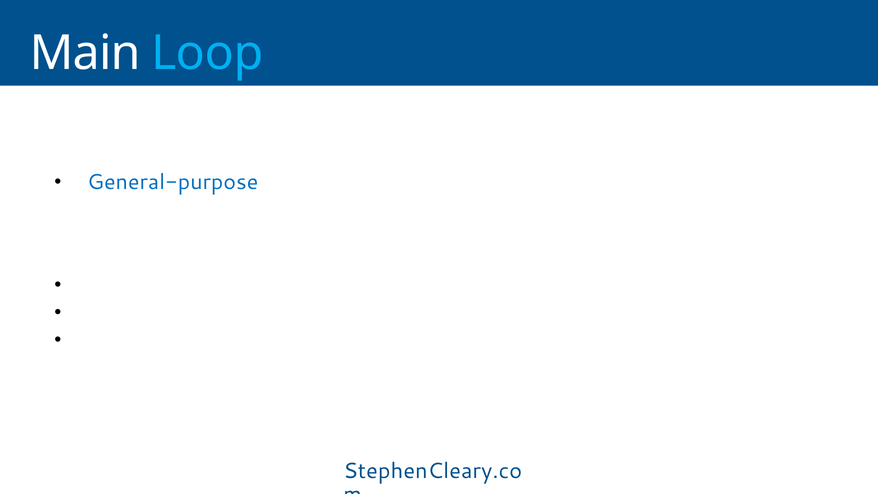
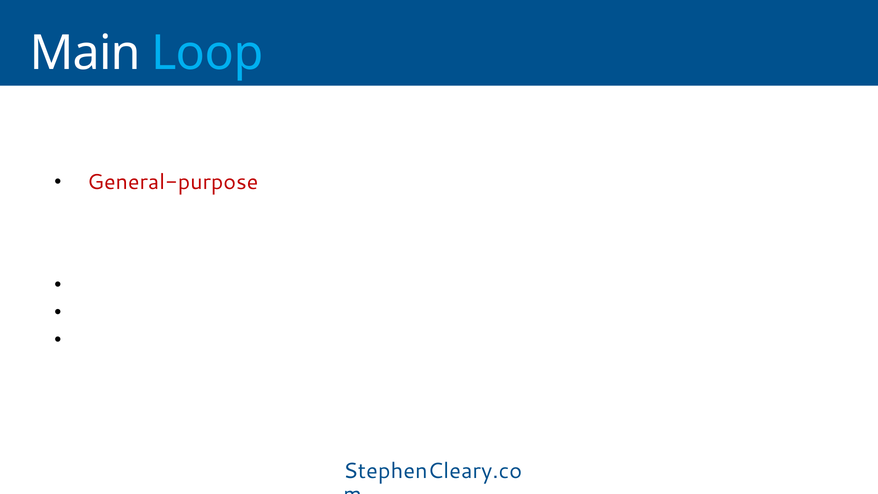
General-purpose colour: blue -> red
